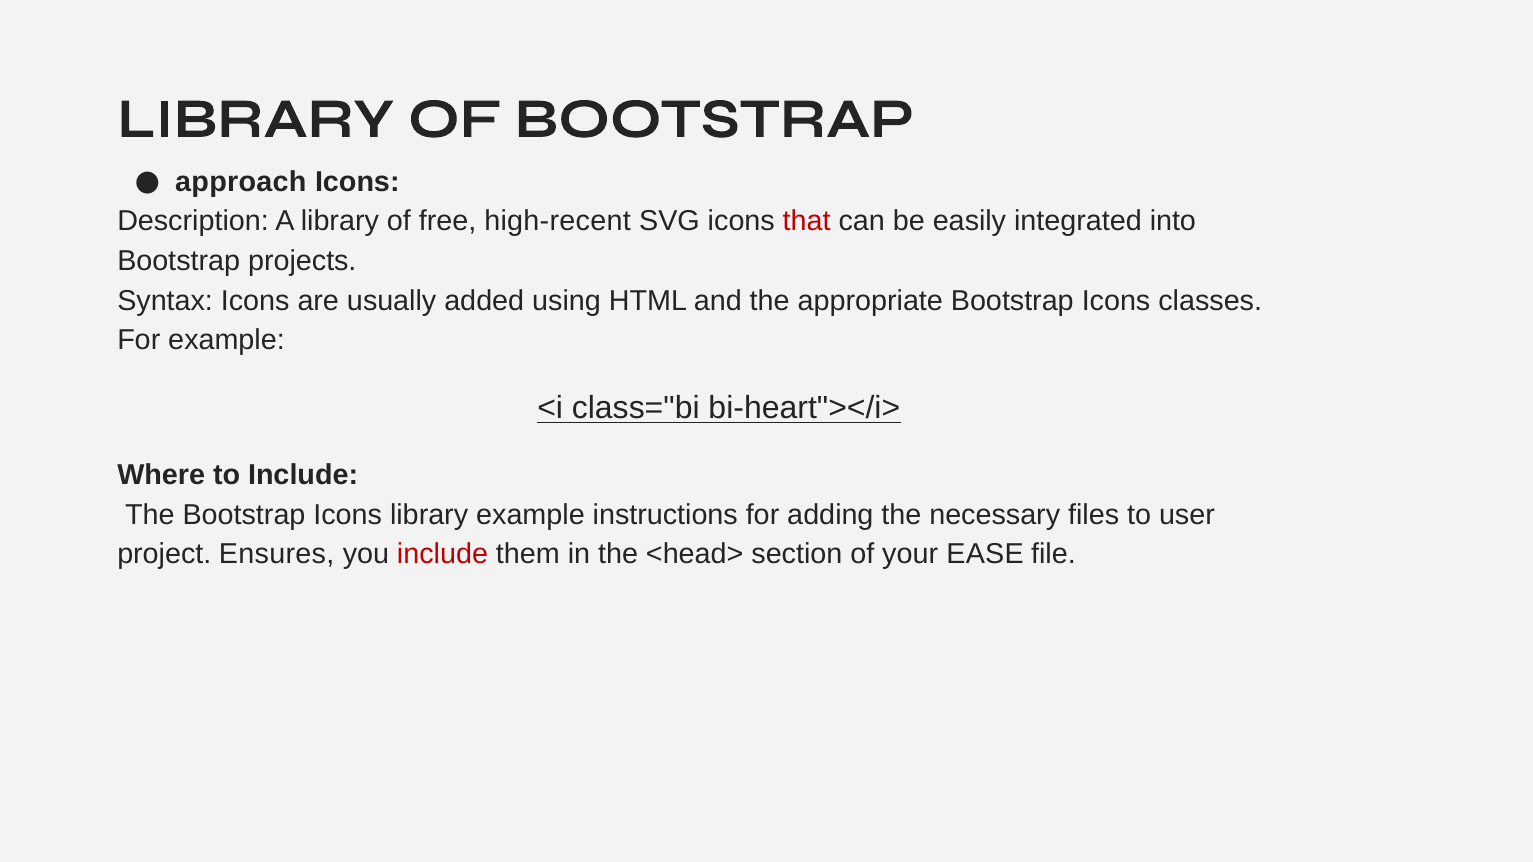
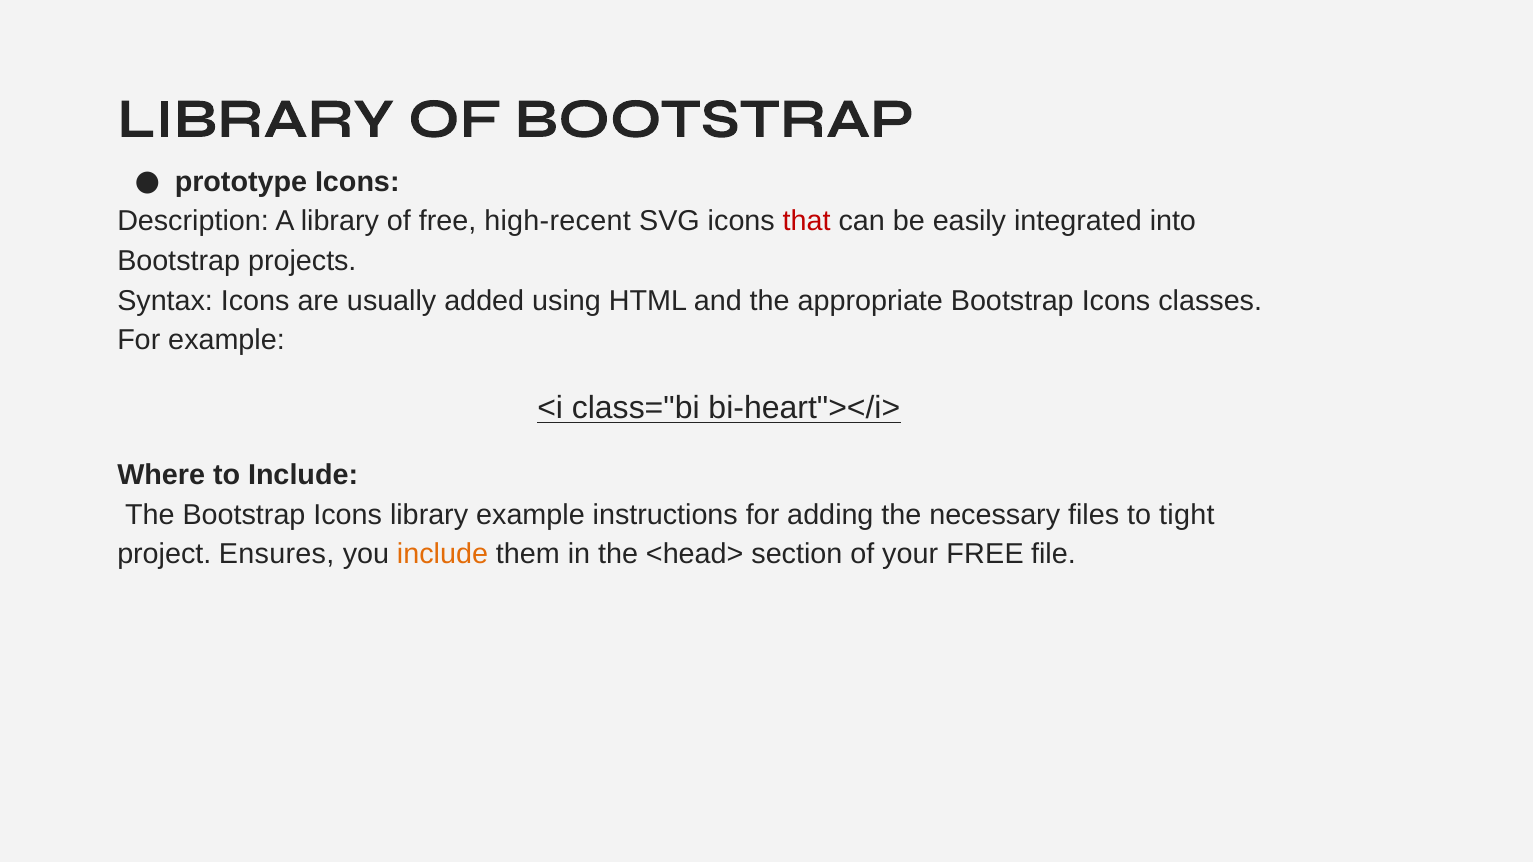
approach: approach -> prototype
user: user -> tight
include at (442, 555) colour: red -> orange
your EASE: EASE -> FREE
